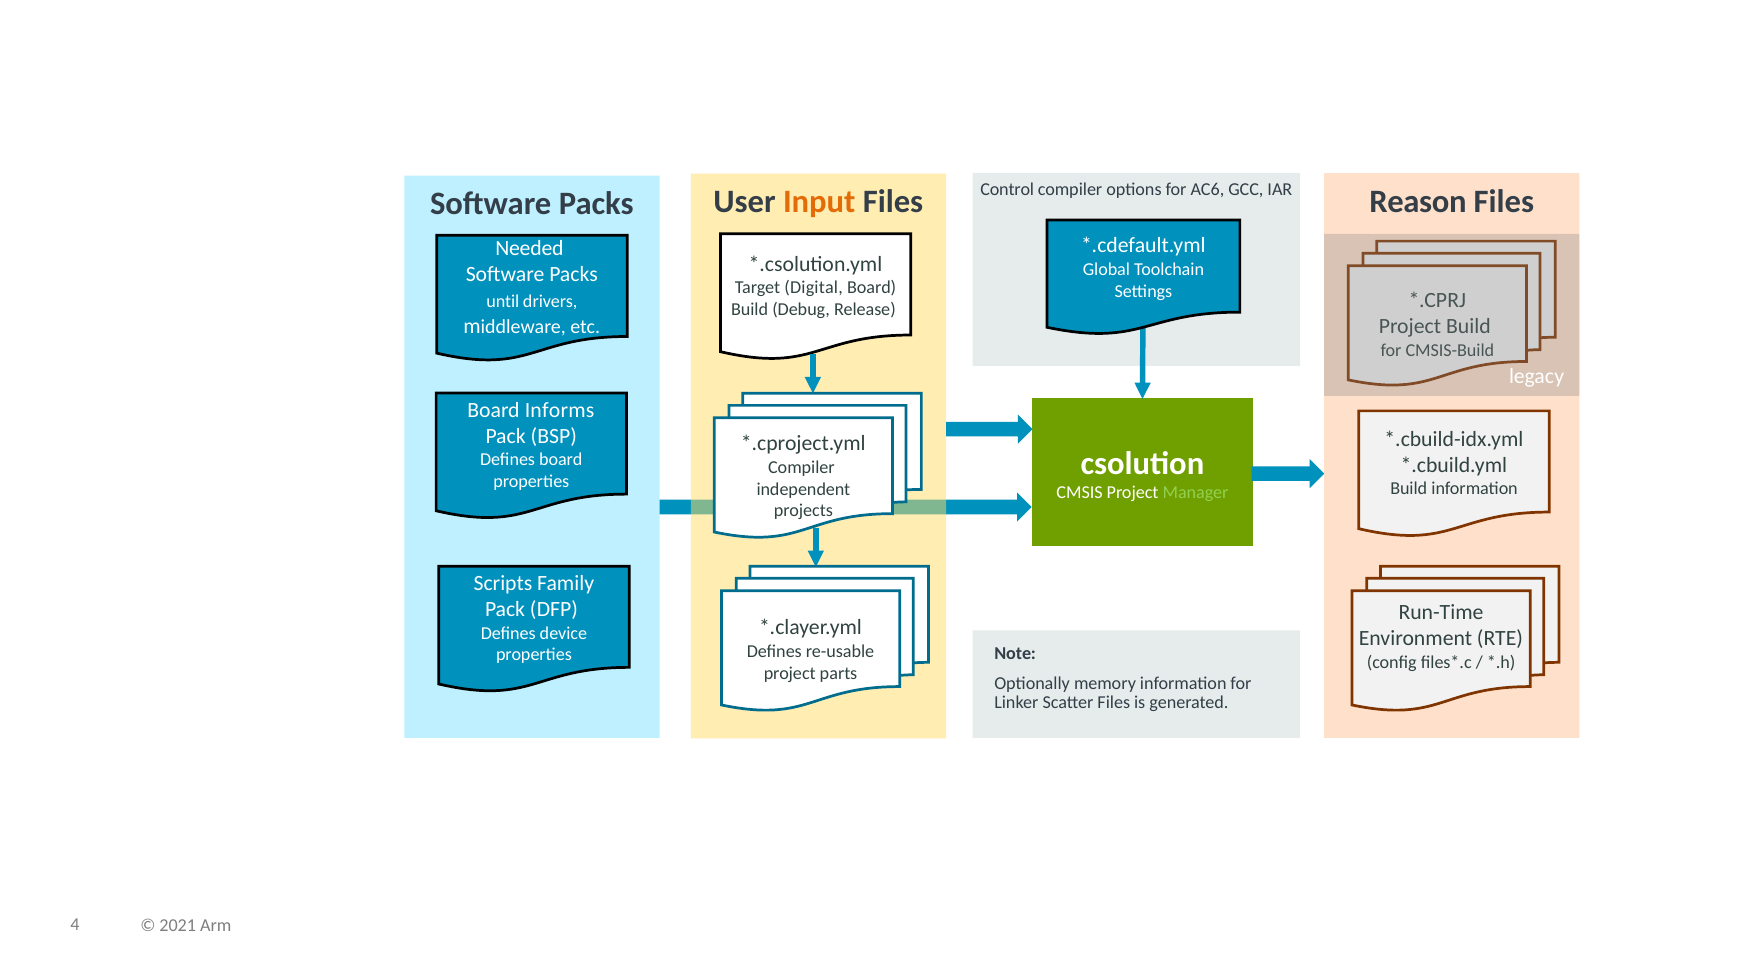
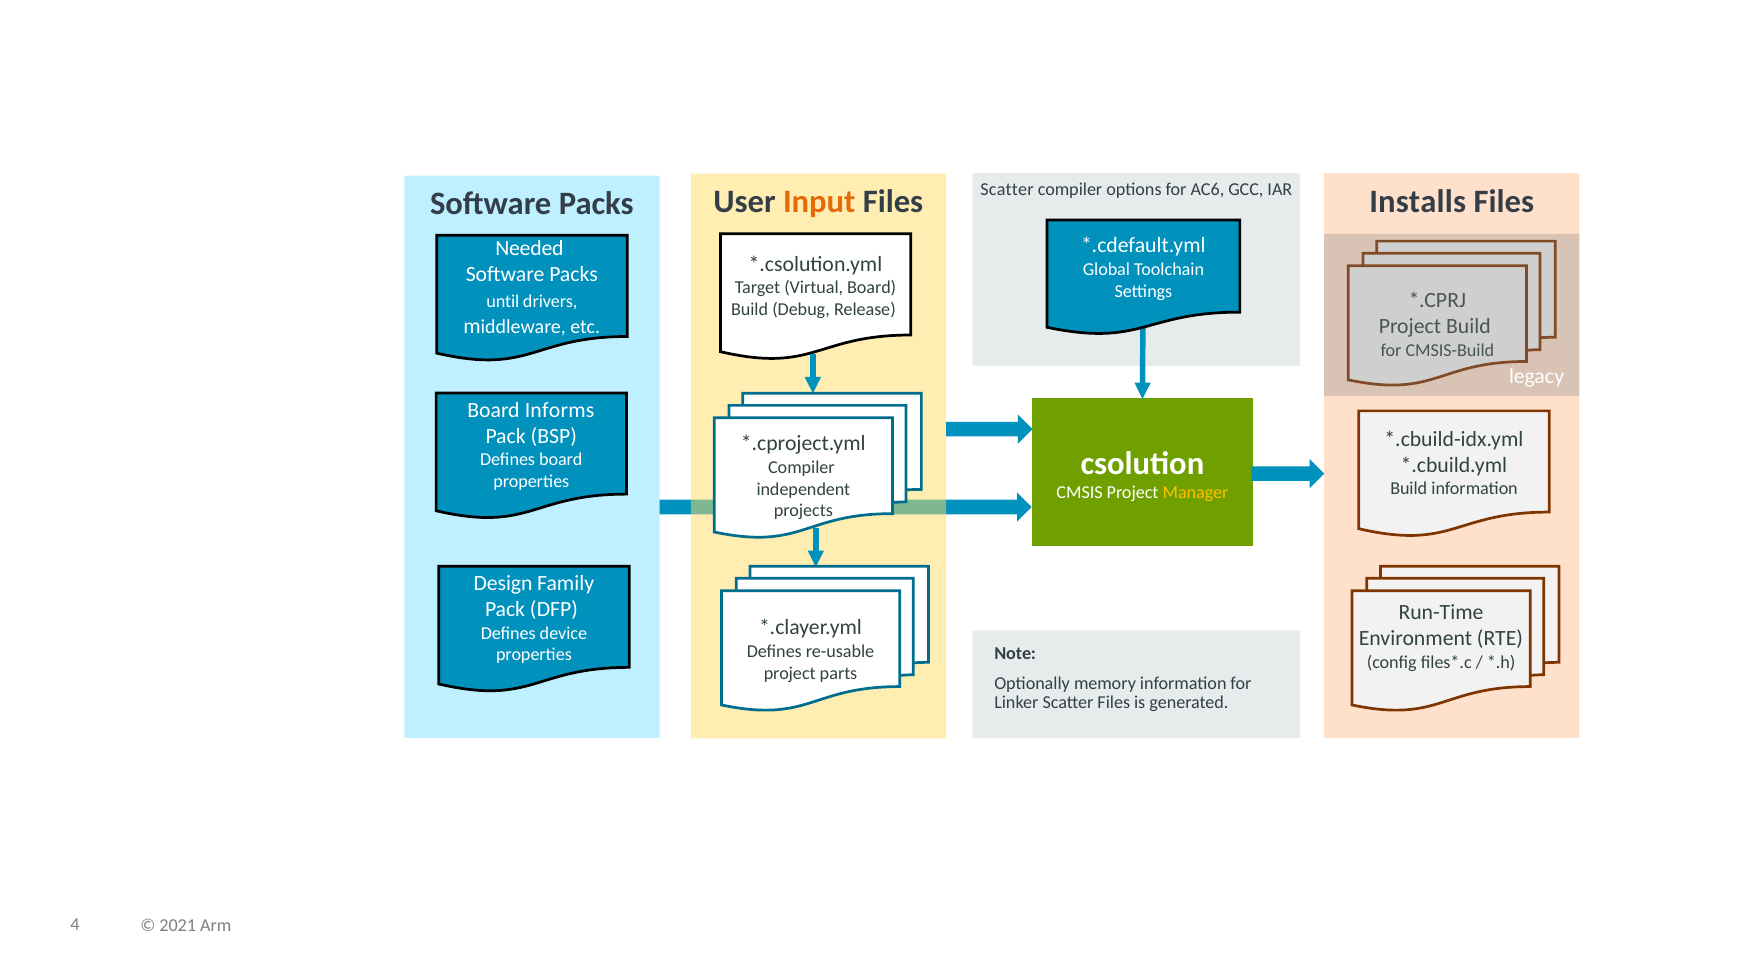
Control at (1007, 189): Control -> Scatter
Reason: Reason -> Installs
Digital: Digital -> Virtual
Manager colour: light green -> yellow
Scripts: Scripts -> Design
